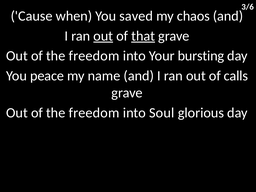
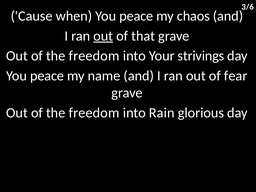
when You saved: saved -> peace
that underline: present -> none
bursting: bursting -> strivings
calls: calls -> fear
Soul: Soul -> Rain
